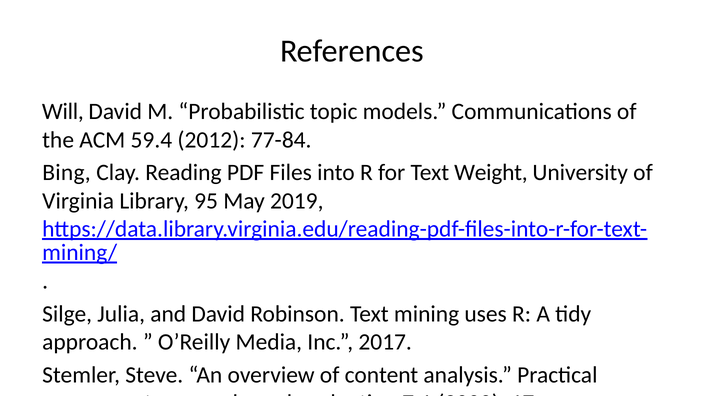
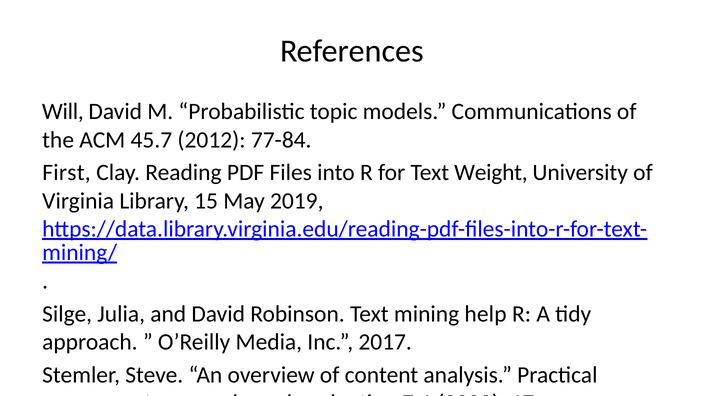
59.4: 59.4 -> 45.7
Bing: Bing -> First
95: 95 -> 15
uses: uses -> help
